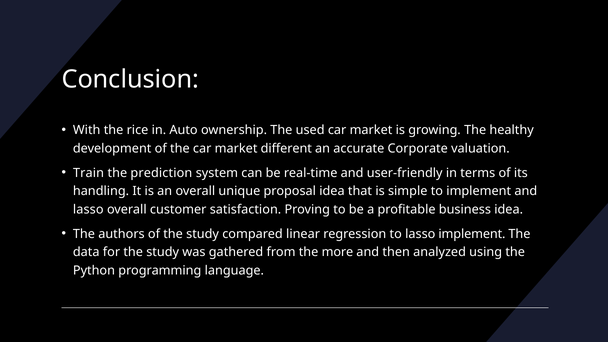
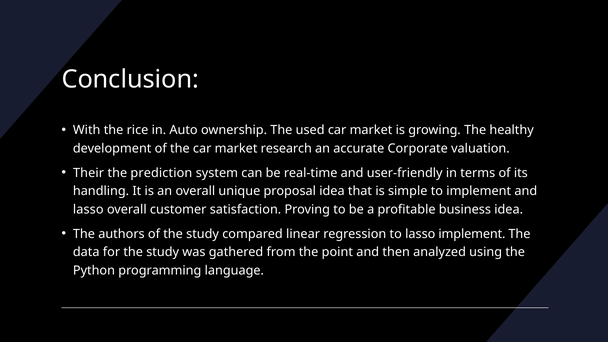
different: different -> research
Train: Train -> Their
more: more -> point
